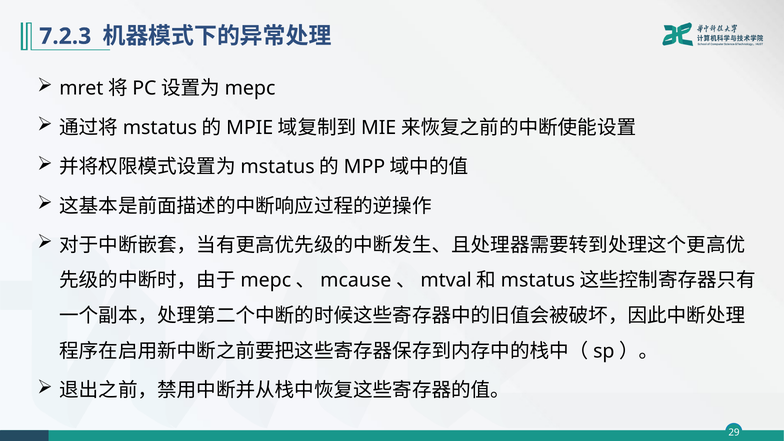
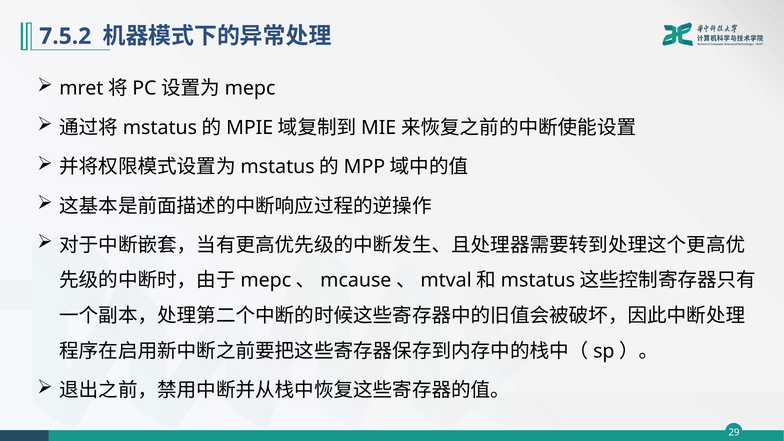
7.2.3: 7.2.3 -> 7.5.2
